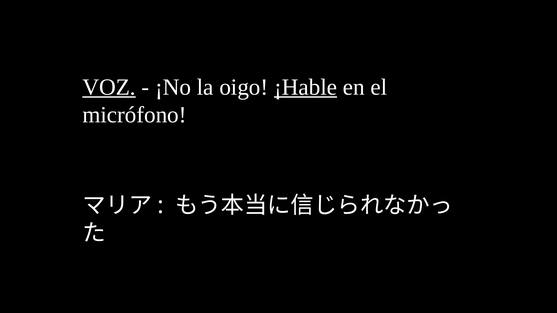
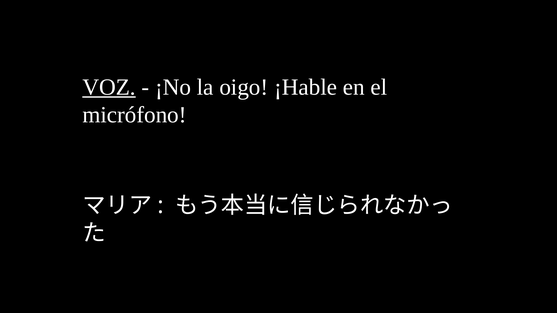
¡Hable underline: present -> none
